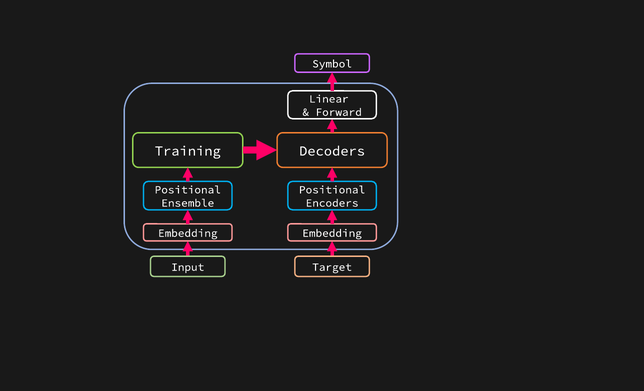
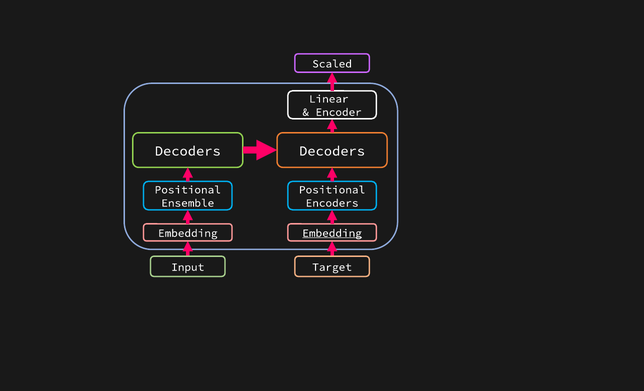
Symbol: Symbol -> Scaled
Forward: Forward -> Encoder
Training at (188, 151): Training -> Decoders
Embedding at (332, 233) underline: none -> present
